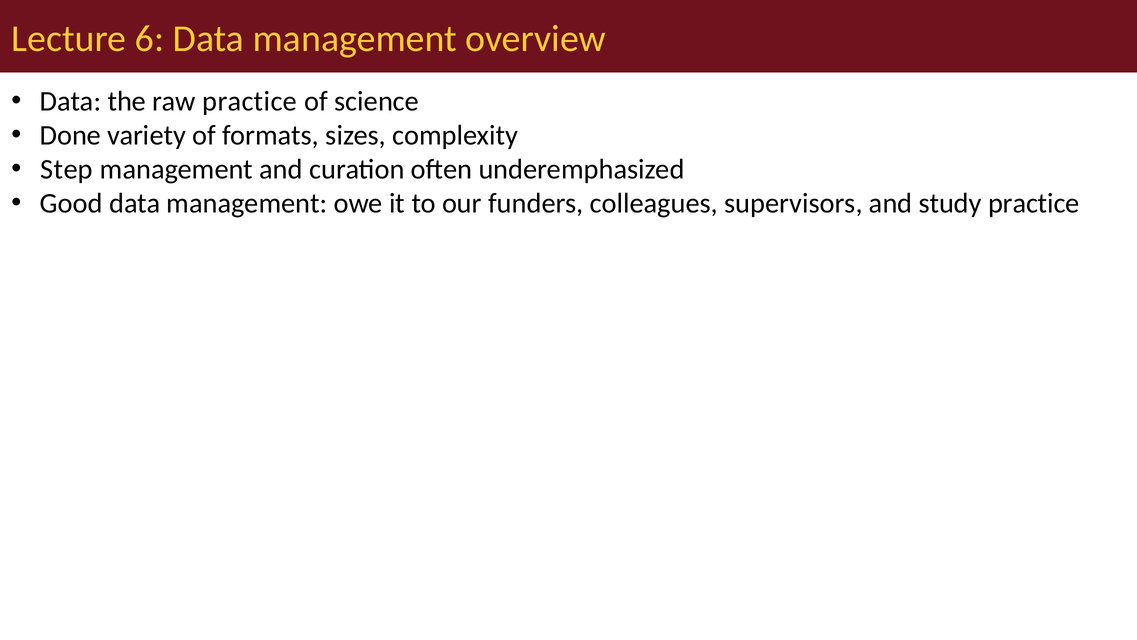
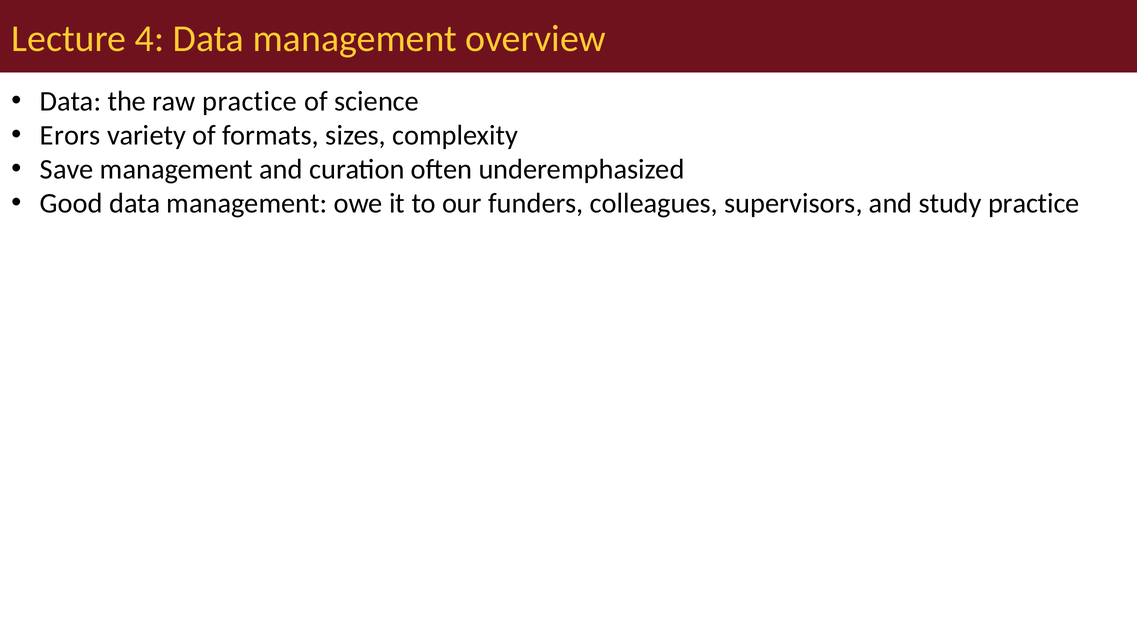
6: 6 -> 4
Done: Done -> Erors
Step: Step -> Save
